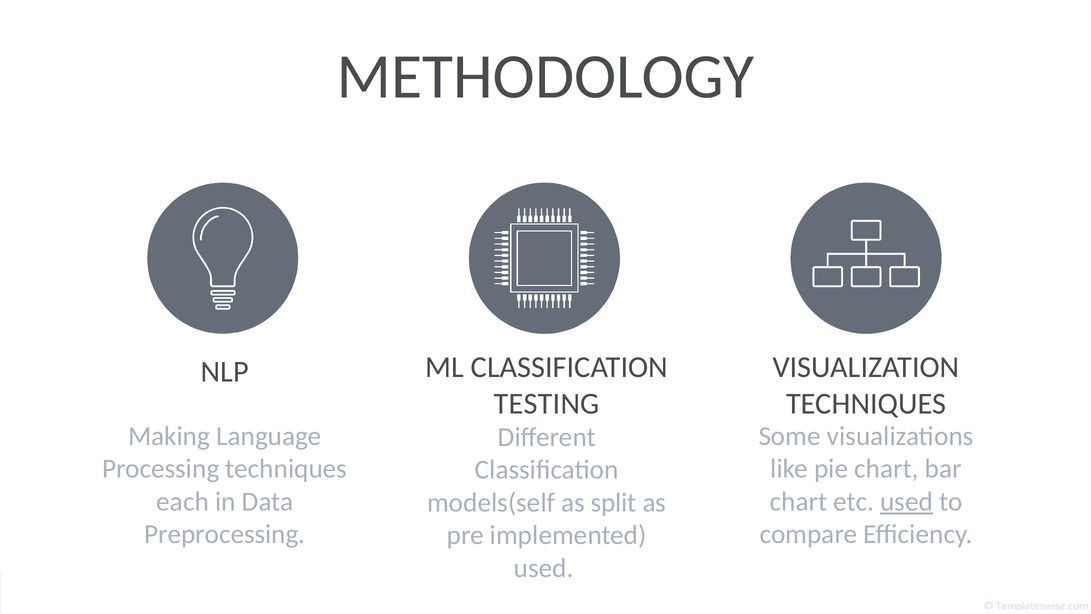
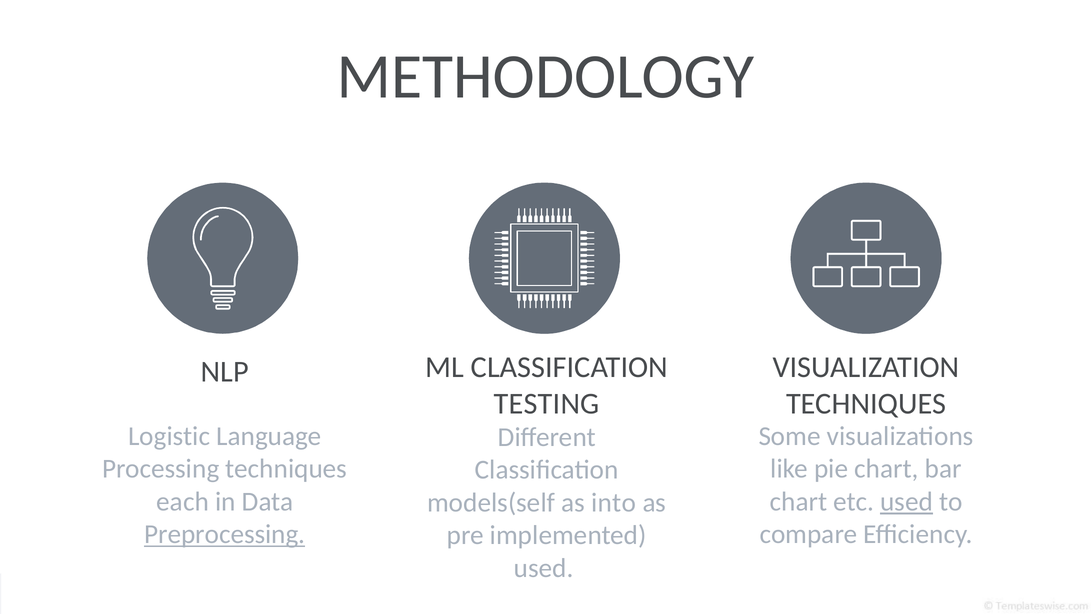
Making: Making -> Logistic
split: split -> into
Preprocessing underline: none -> present
